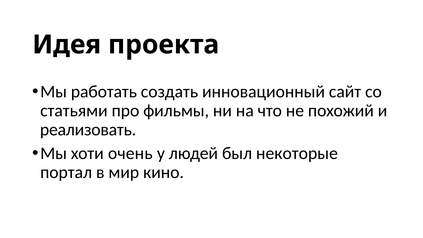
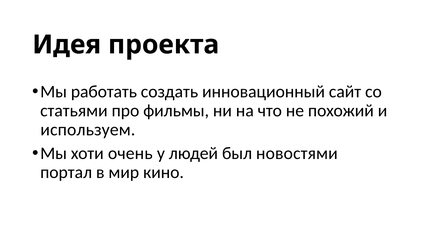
реализовать: реализовать -> используем
некоторые: некоторые -> новостями
